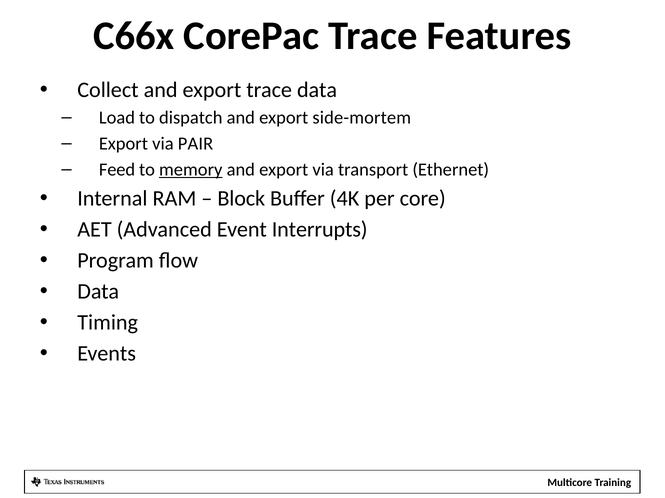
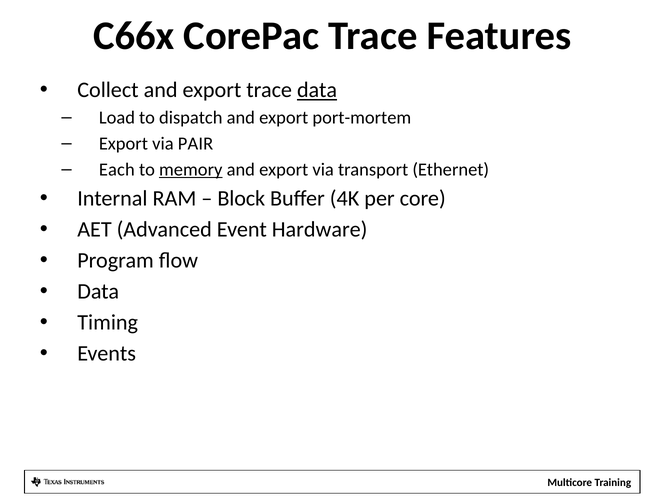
data at (317, 90) underline: none -> present
side-mortem: side-mortem -> port-mortem
Feed: Feed -> Each
Interrupts: Interrupts -> Hardware
